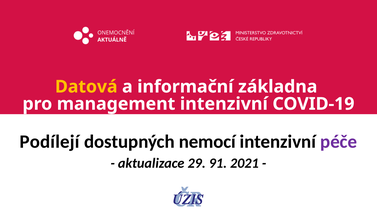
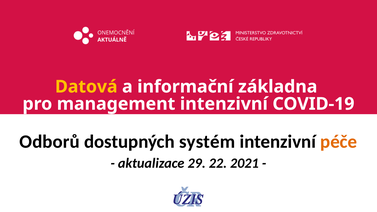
Podílejí: Podílejí -> Odborů
nemocí: nemocí -> systém
péče colour: purple -> orange
91: 91 -> 22
